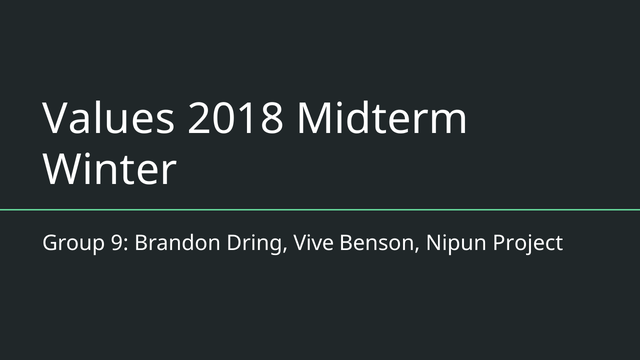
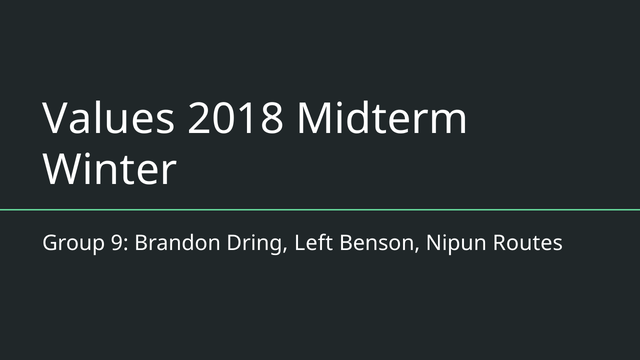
Vive: Vive -> Left
Project: Project -> Routes
